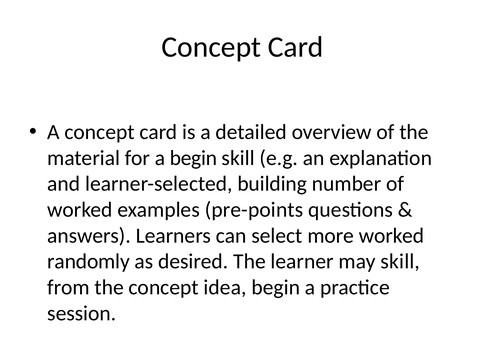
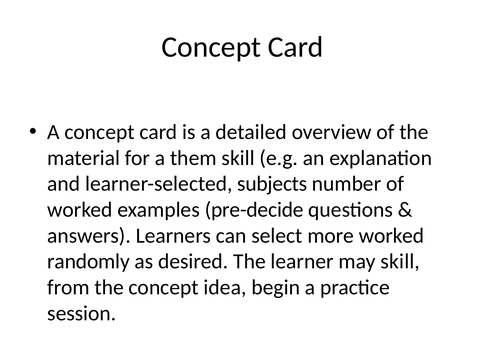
a begin: begin -> them
building: building -> subjects
pre-points: pre-points -> pre-decide
